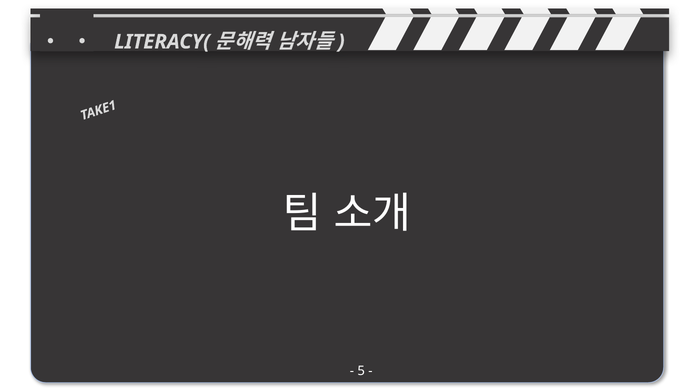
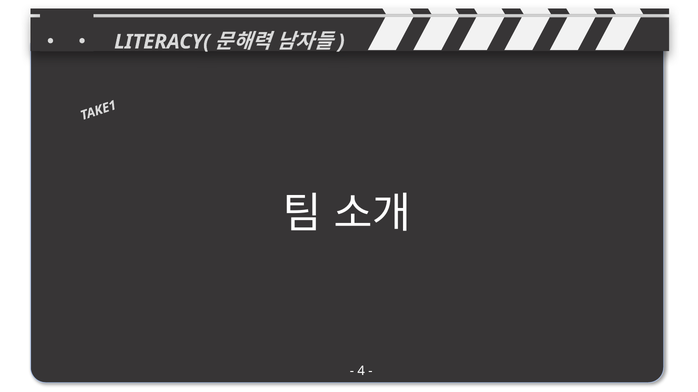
5: 5 -> 4
